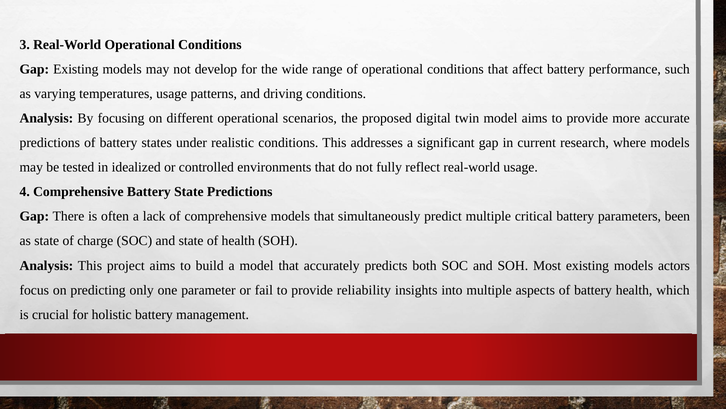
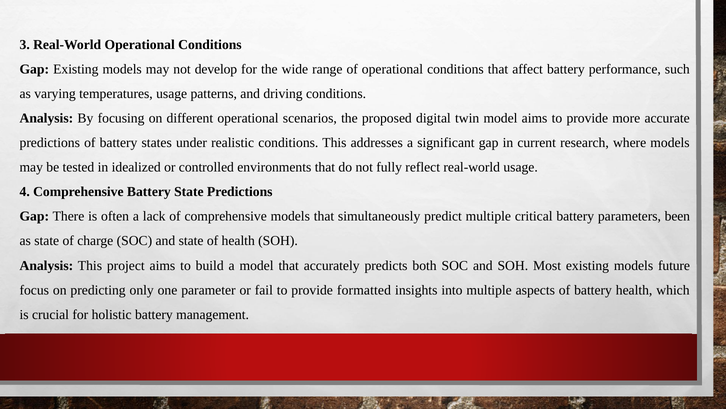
actors: actors -> future
reliability: reliability -> formatted
